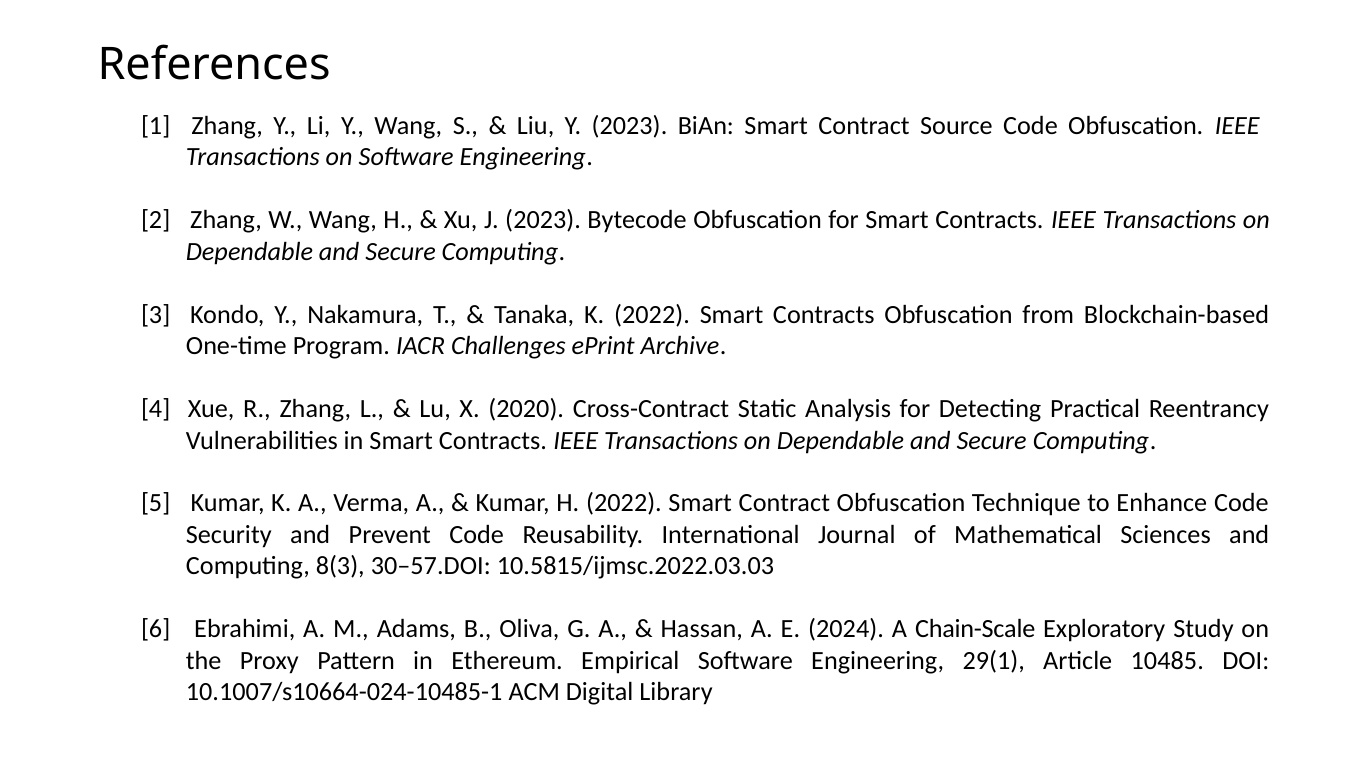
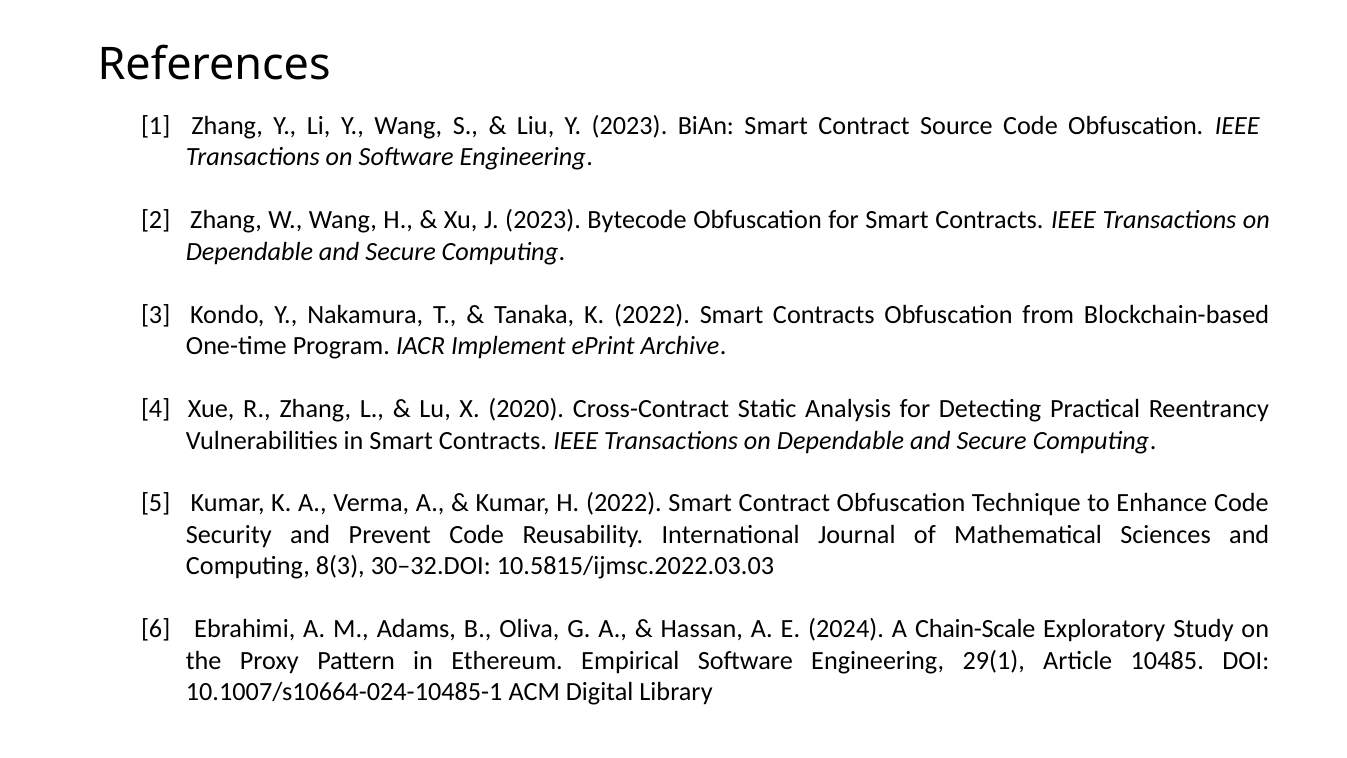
Challenges: Challenges -> Implement
30–57.DOI: 30–57.DOI -> 30–32.DOI
